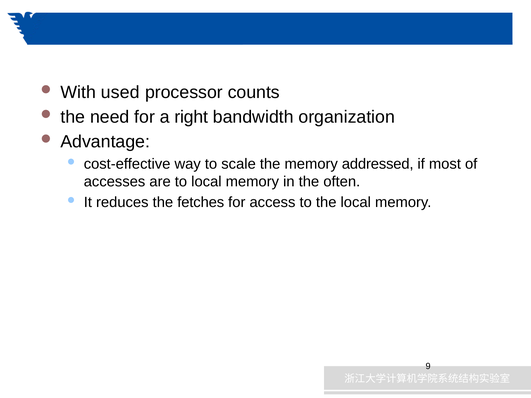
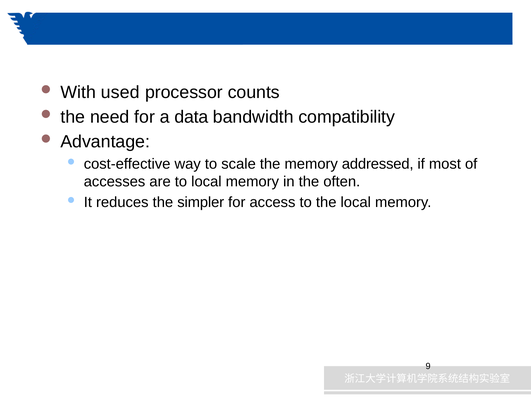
right: right -> data
organization: organization -> compatibility
fetches: fetches -> simpler
